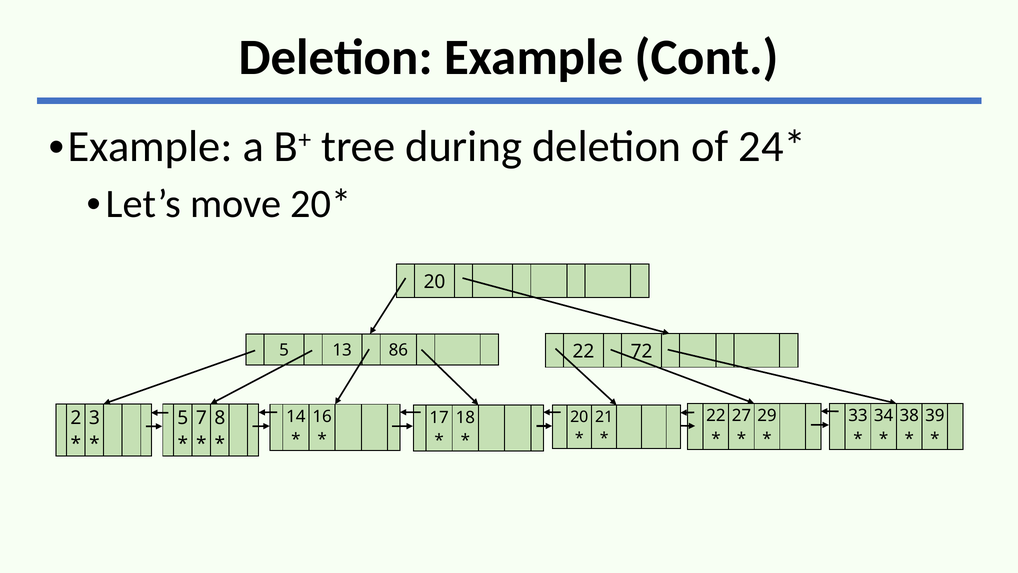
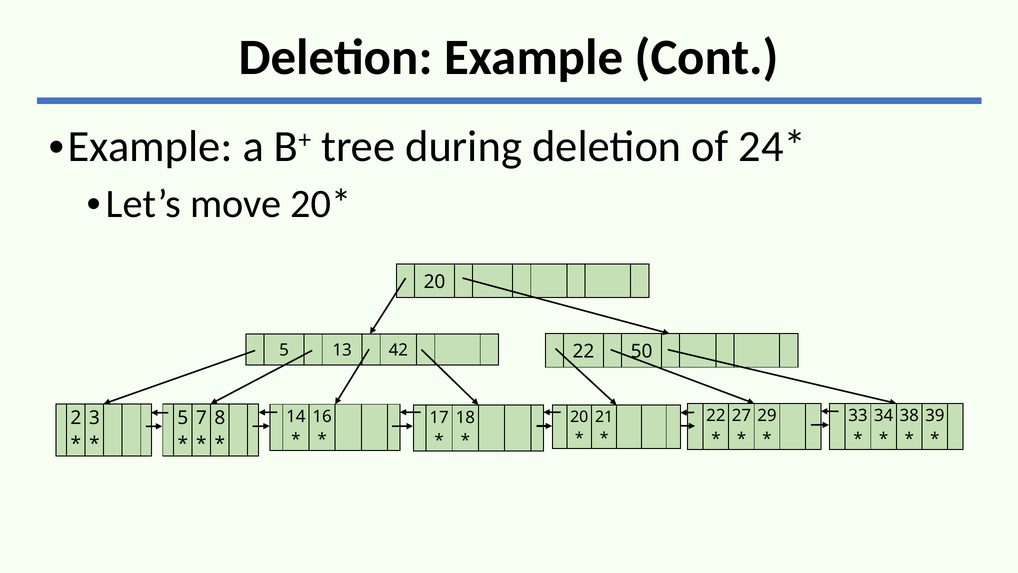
86: 86 -> 42
72: 72 -> 50
